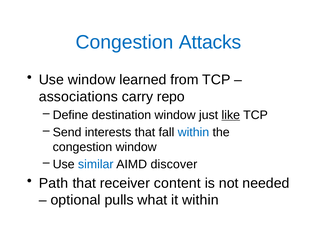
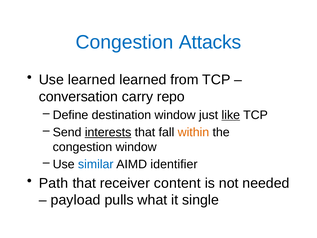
Use window: window -> learned
associations: associations -> conversation
interests underline: none -> present
within at (193, 132) colour: blue -> orange
discover: discover -> identifier
optional: optional -> payload
it within: within -> single
